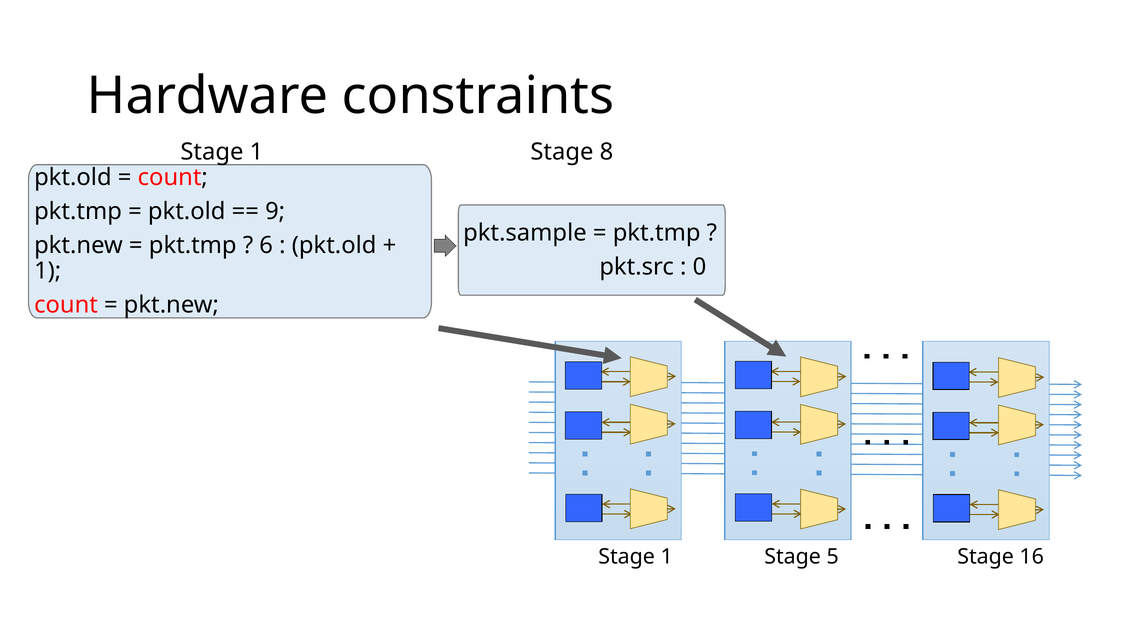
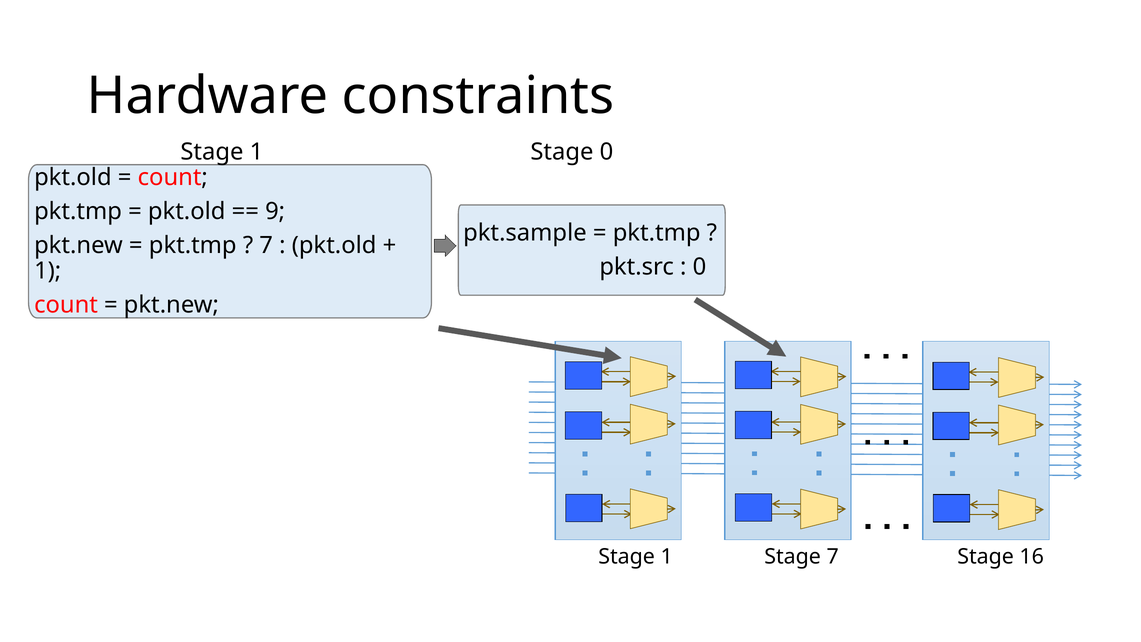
Stage 8: 8 -> 0
6 at (266, 245): 6 -> 7
Stage 5: 5 -> 7
